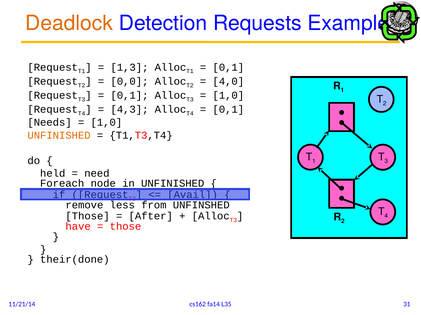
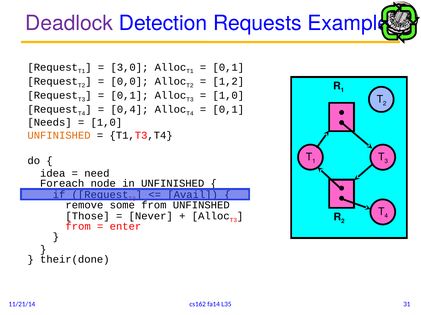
Deadlock colour: orange -> purple
1,3: 1,3 -> 3,0
4,0: 4,0 -> 1,2
4,3: 4,3 -> 0,4
held: held -> idea
less: less -> some
After: After -> Never
have at (78, 227): have -> from
those at (125, 227): those -> enter
